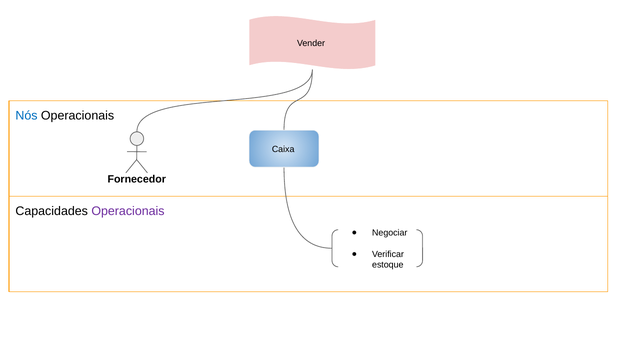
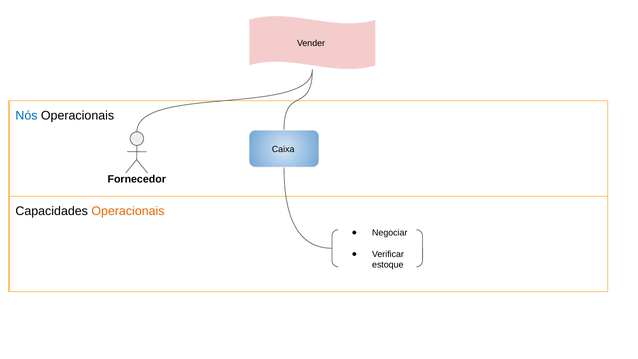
Operacionais at (128, 211) colour: purple -> orange
